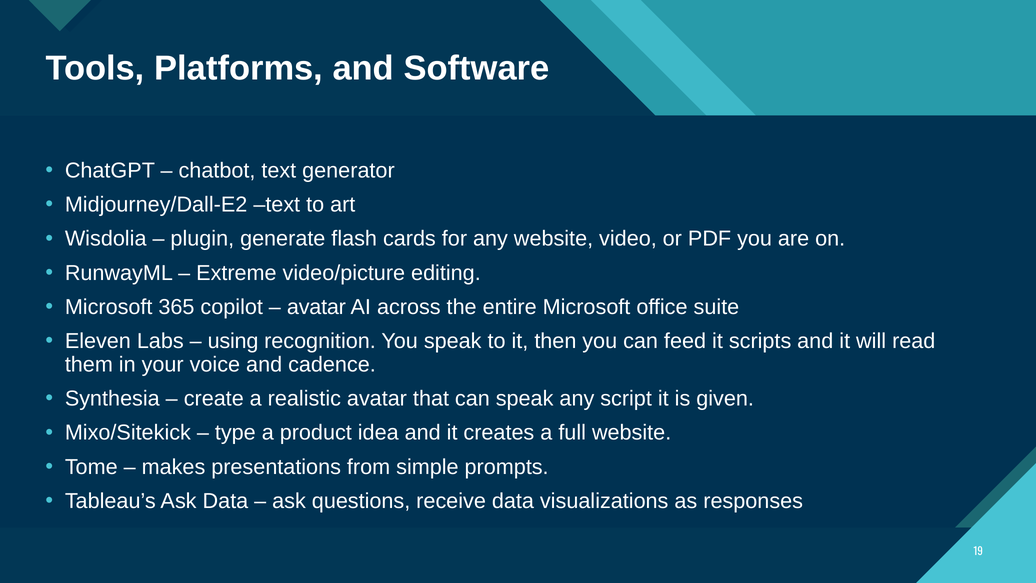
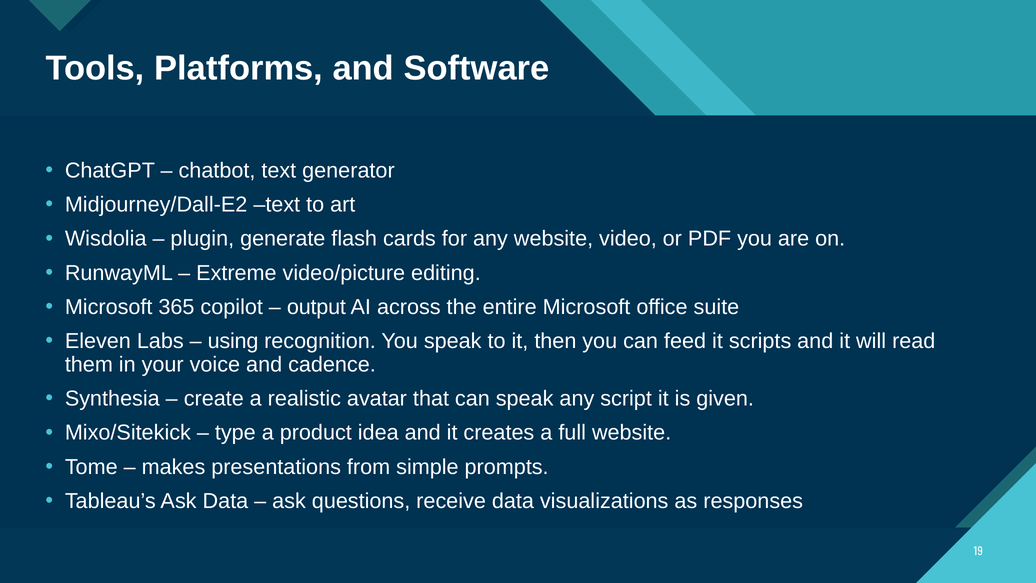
avatar at (316, 307): avatar -> output
